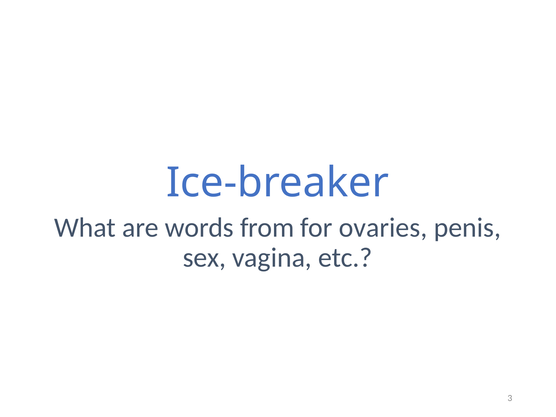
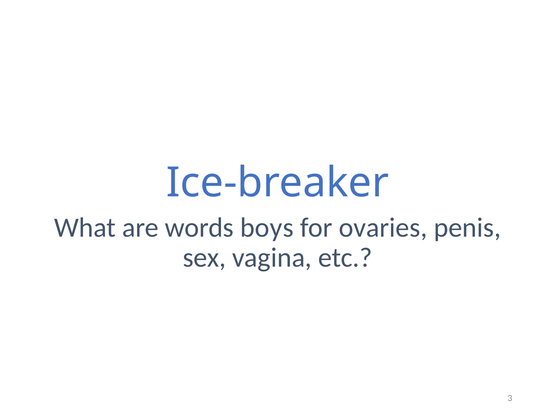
from: from -> boys
